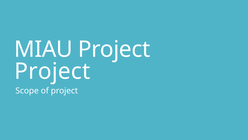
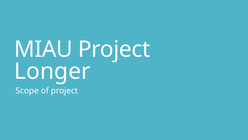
Project at (52, 71): Project -> Longer
